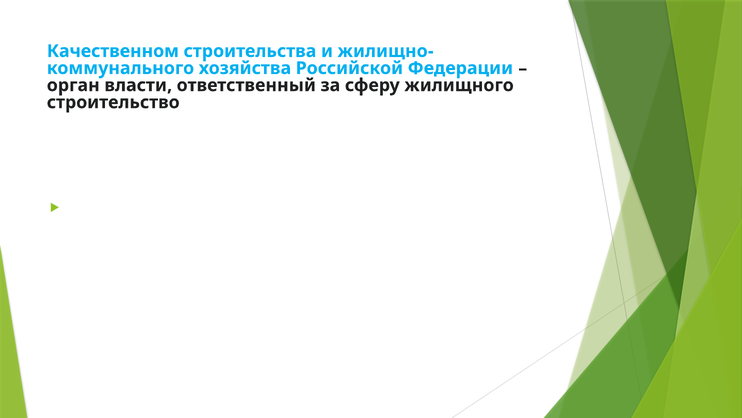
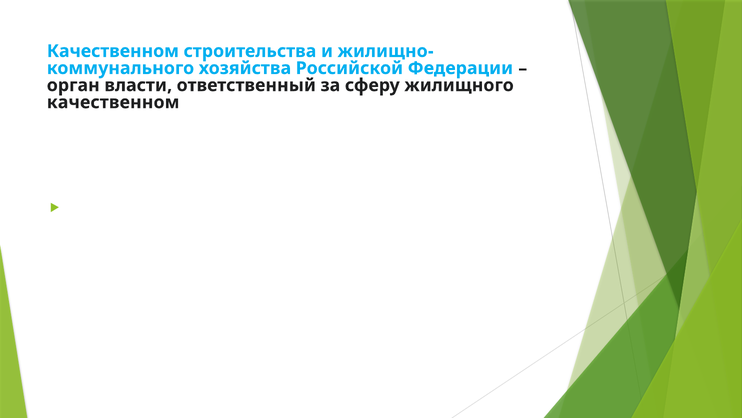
строительство at (113, 102): строительство -> качественном
